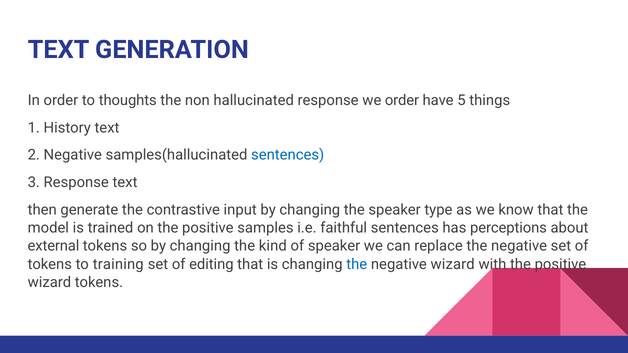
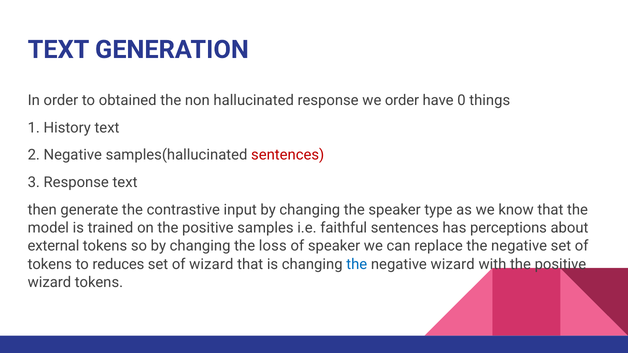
thoughts: thoughts -> obtained
5: 5 -> 0
sentences at (288, 155) colour: blue -> red
kind: kind -> loss
training: training -> reduces
of editing: editing -> wizard
